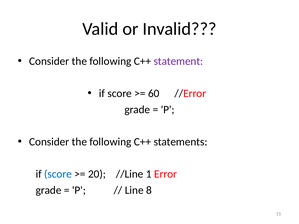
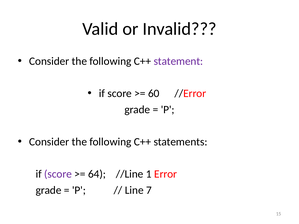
score at (58, 174) colour: blue -> purple
20: 20 -> 64
8: 8 -> 7
